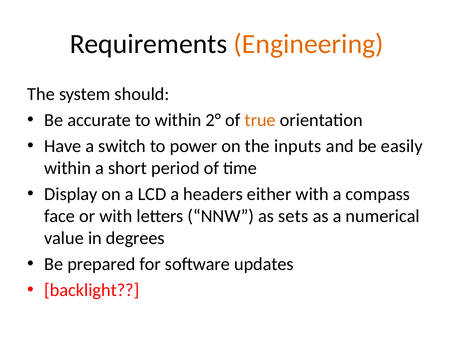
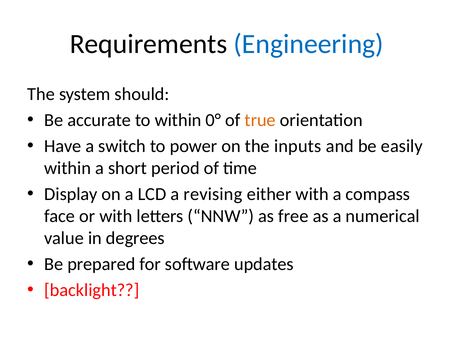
Engineering colour: orange -> blue
2°: 2° -> 0°
headers: headers -> revising
sets: sets -> free
